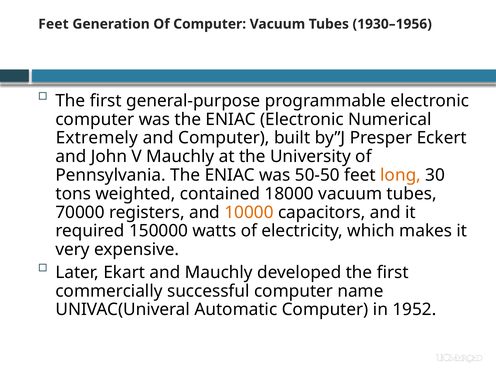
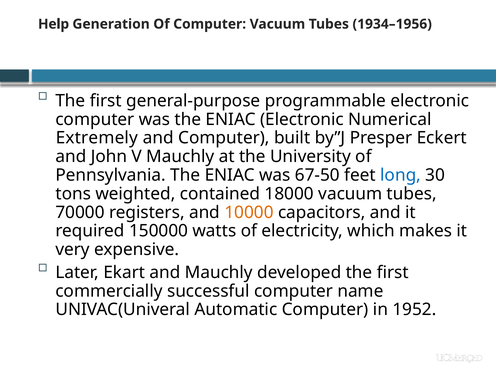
Feet at (53, 24): Feet -> Help
1930–1956: 1930–1956 -> 1934–1956
50-50: 50-50 -> 67-50
long colour: orange -> blue
